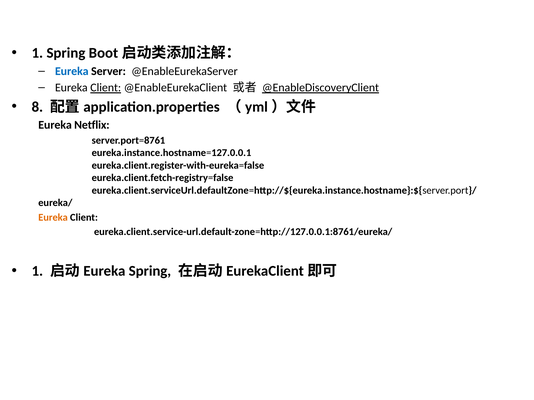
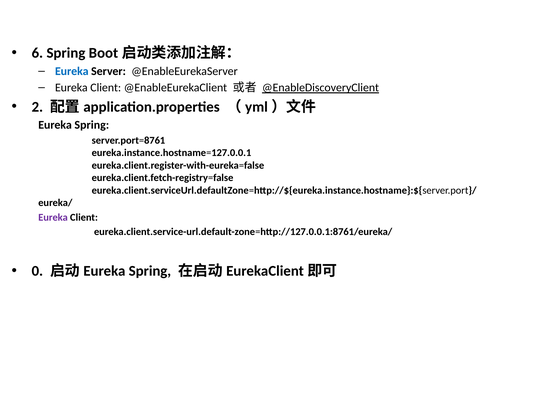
1 at (37, 53): 1 -> 6
Client at (106, 88) underline: present -> none
8: 8 -> 2
Eureka Netflix: Netflix -> Spring
Eureka at (53, 218) colour: orange -> purple
1 at (37, 271): 1 -> 0
